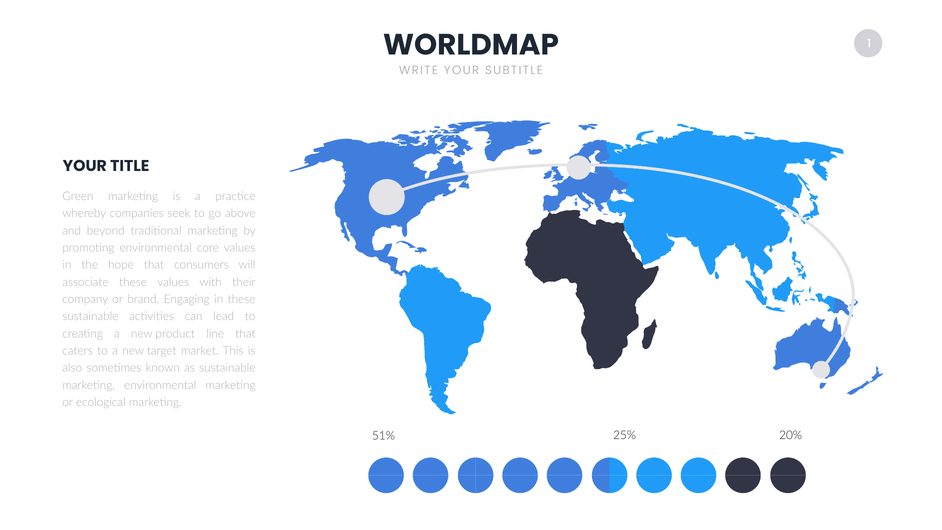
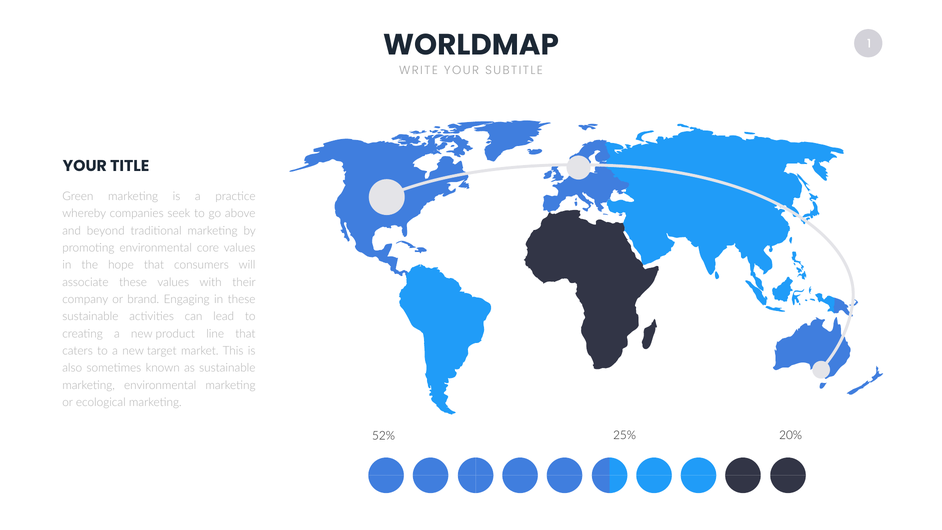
51%: 51% -> 52%
